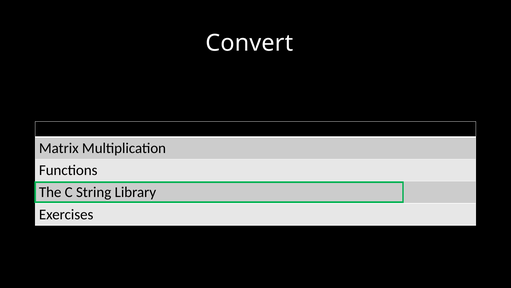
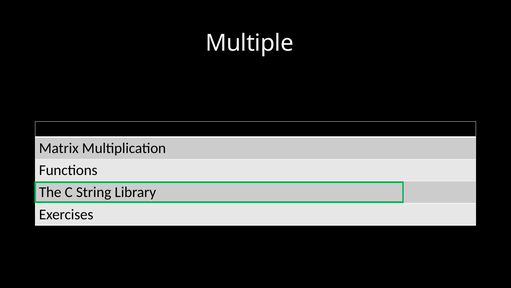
Convert: Convert -> Multiple
